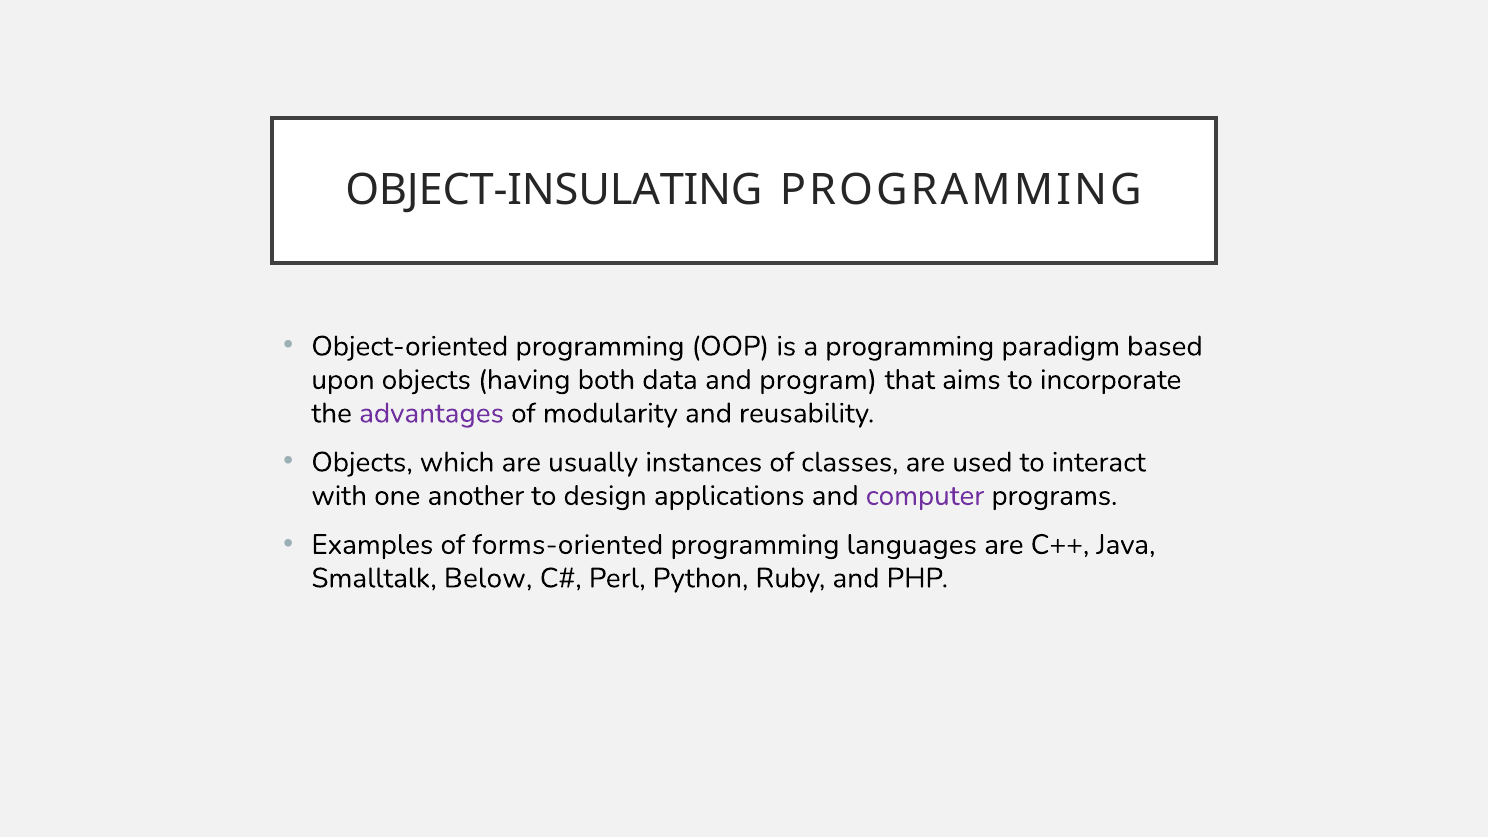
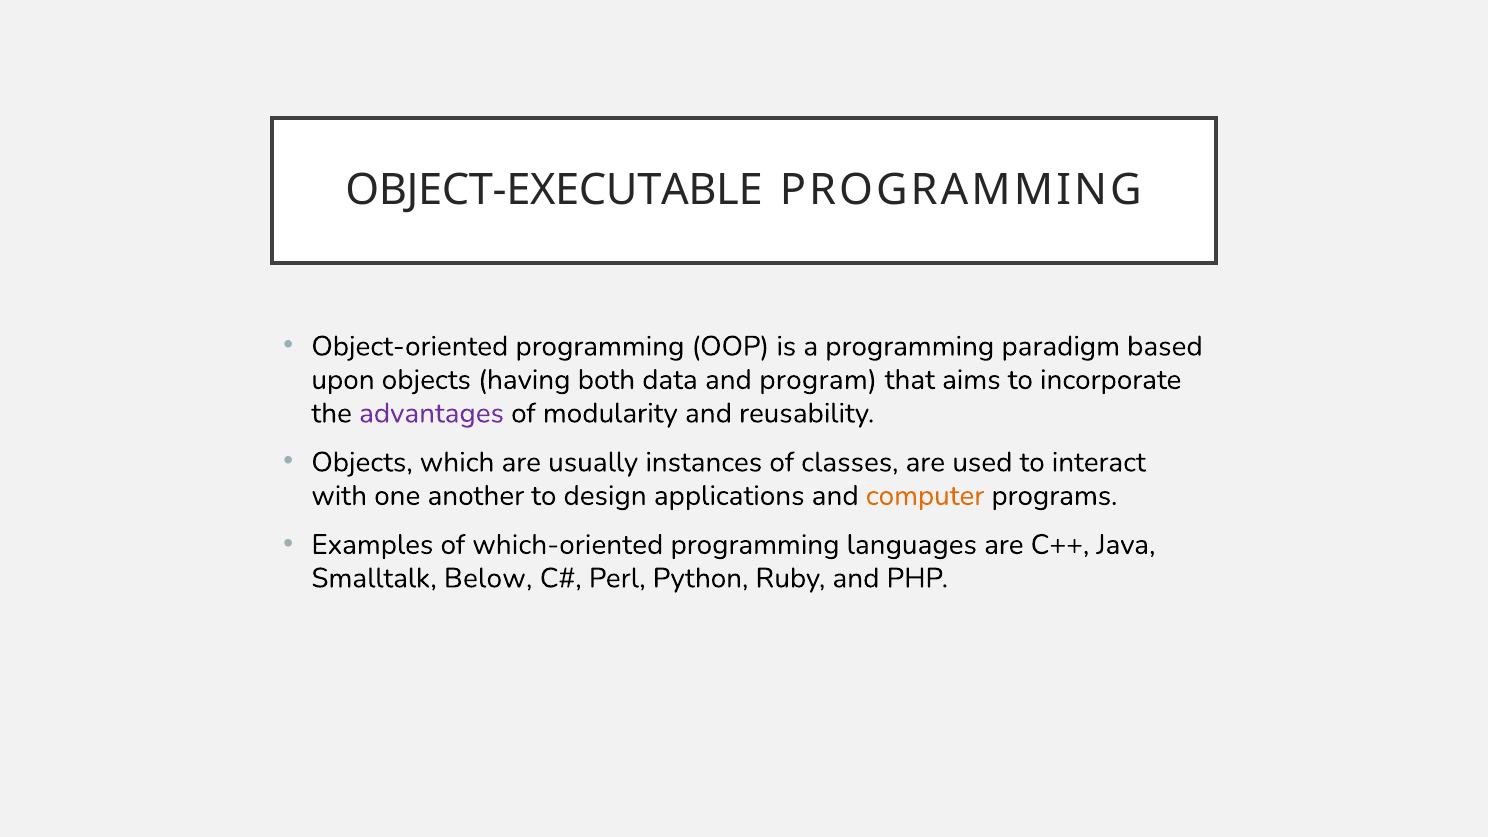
OBJECT-INSULATING: OBJECT-INSULATING -> OBJECT-EXECUTABLE
computer colour: purple -> orange
forms-oriented: forms-oriented -> which-oriented
